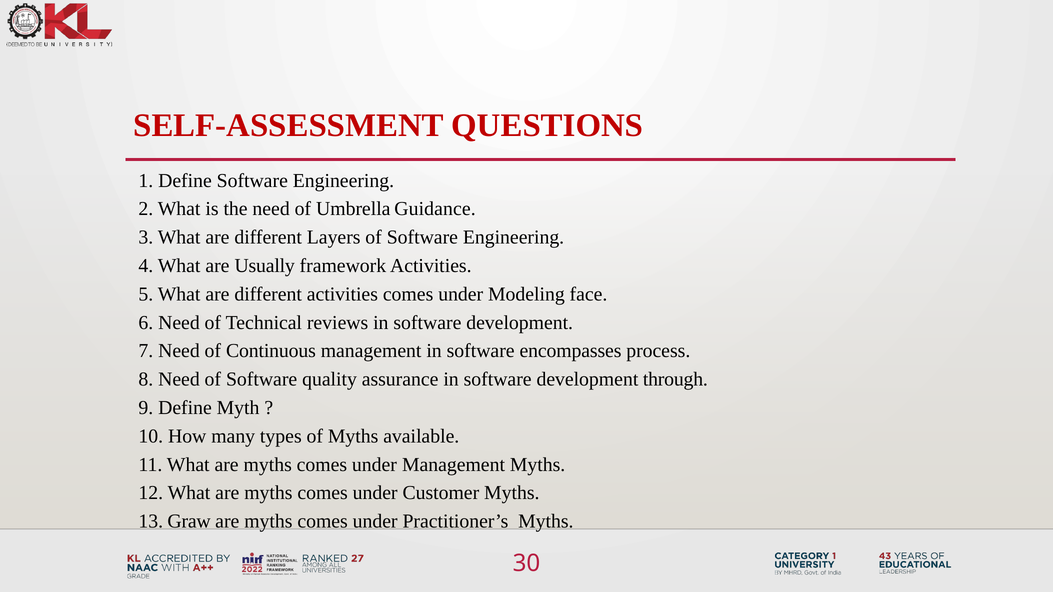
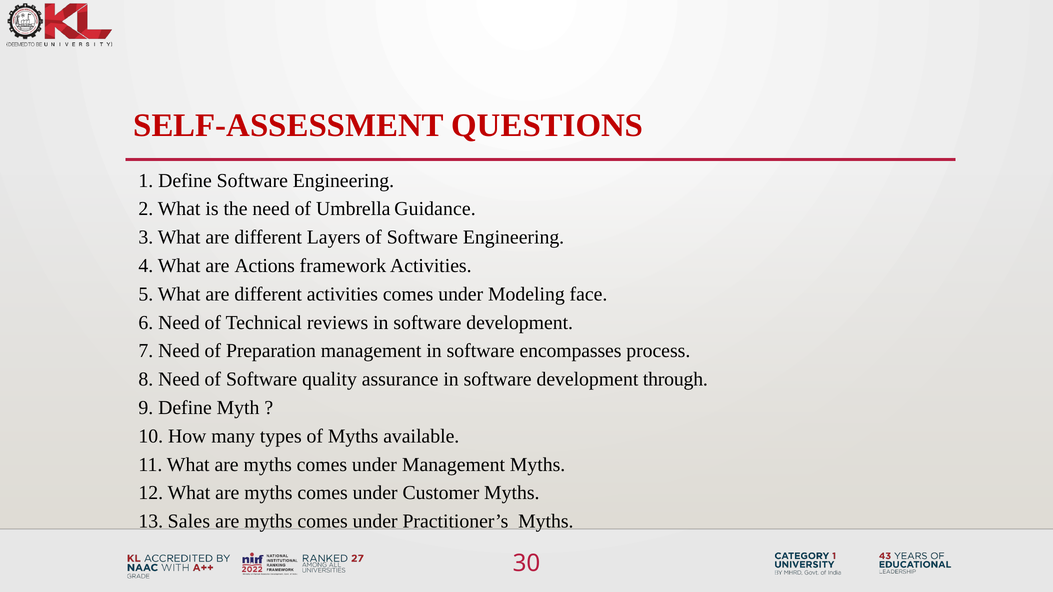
Usually: Usually -> Actions
Continuous: Continuous -> Preparation
Graw: Graw -> Sales
